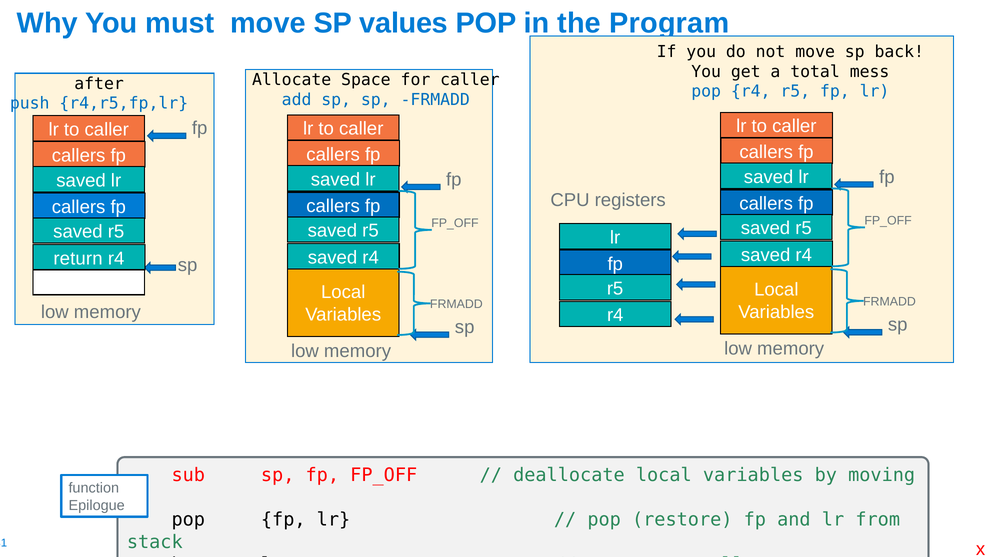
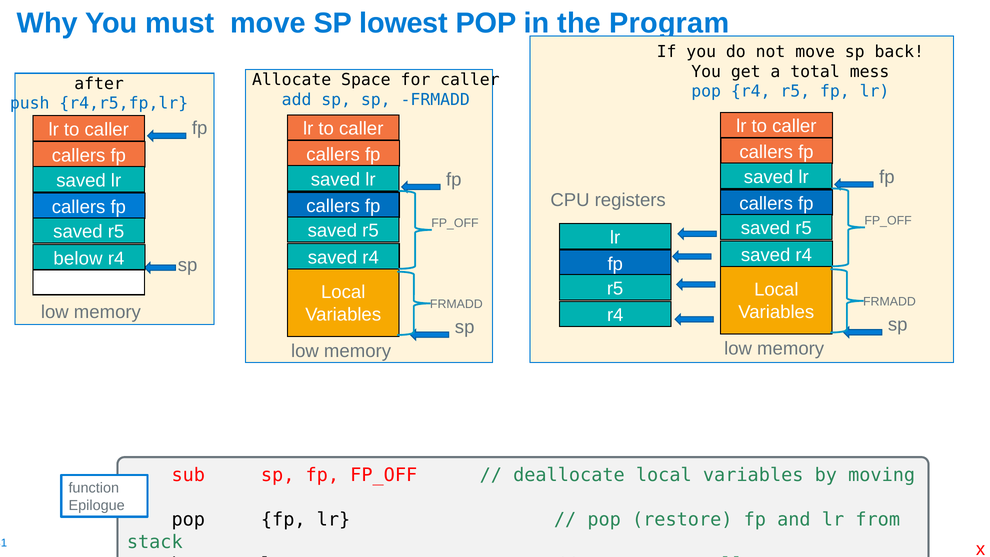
values: values -> lowest
return at (78, 258): return -> below
